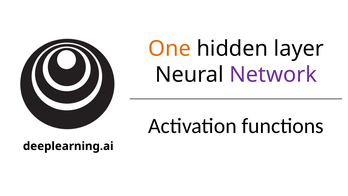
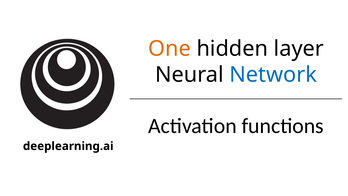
Network colour: purple -> blue
